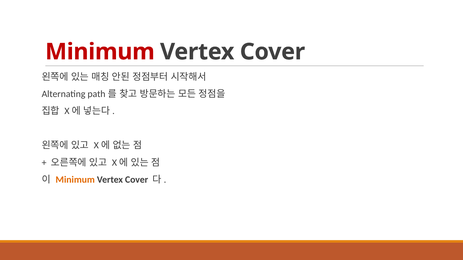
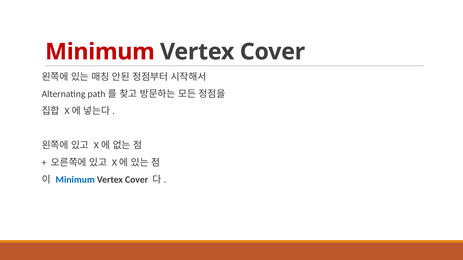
Minimum at (75, 180) colour: orange -> blue
